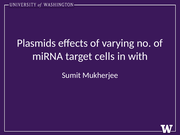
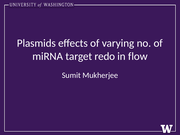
cells: cells -> redo
with: with -> flow
